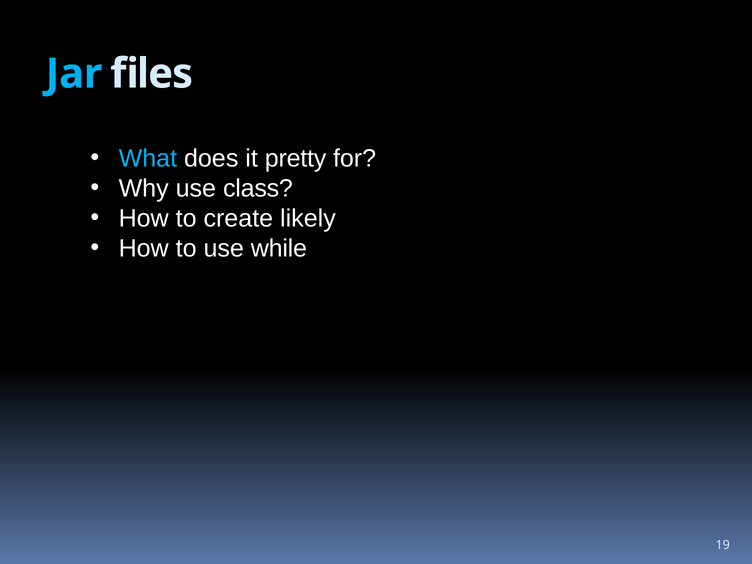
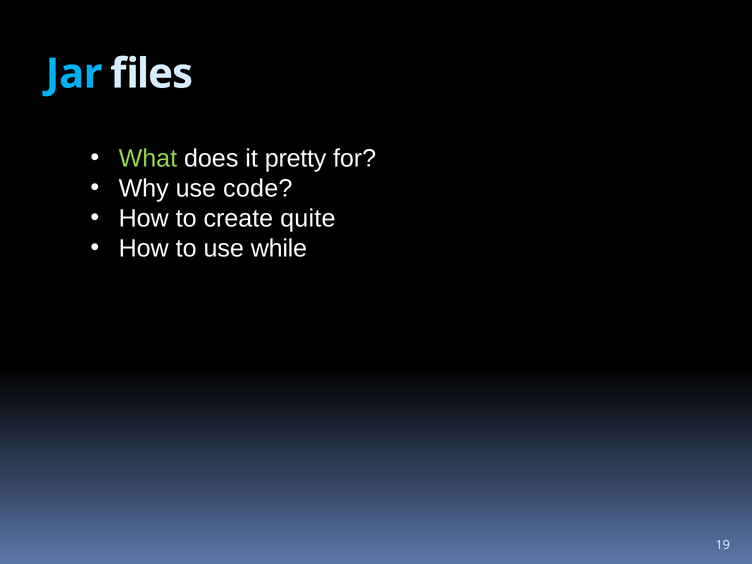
What colour: light blue -> light green
class: class -> code
likely: likely -> quite
